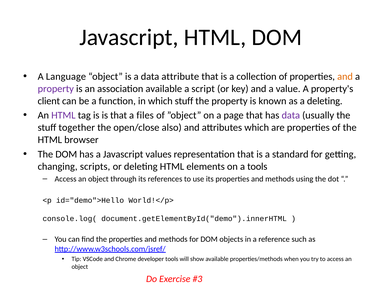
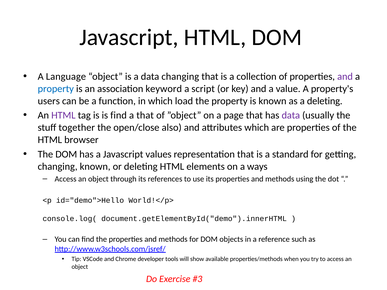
data attribute: attribute -> changing
and at (345, 76) colour: orange -> purple
property at (56, 89) colour: purple -> blue
association available: available -> keyword
client: client -> users
which stuff: stuff -> load
is that: that -> find
a files: files -> that
changing scripts: scripts -> known
a tools: tools -> ways
